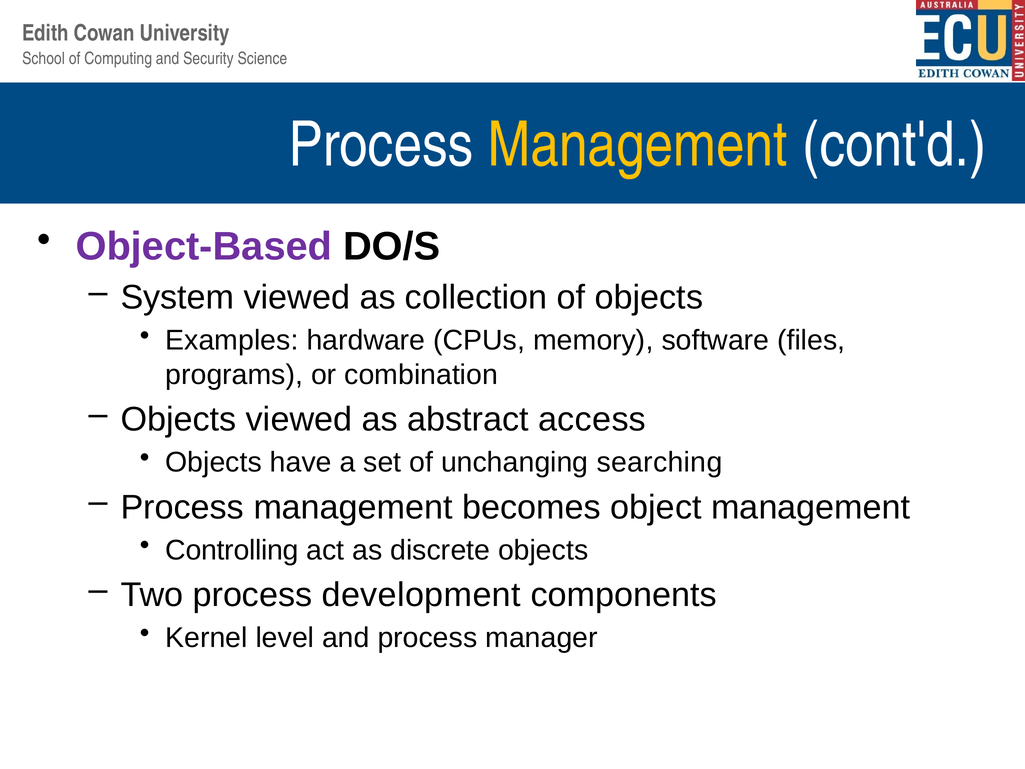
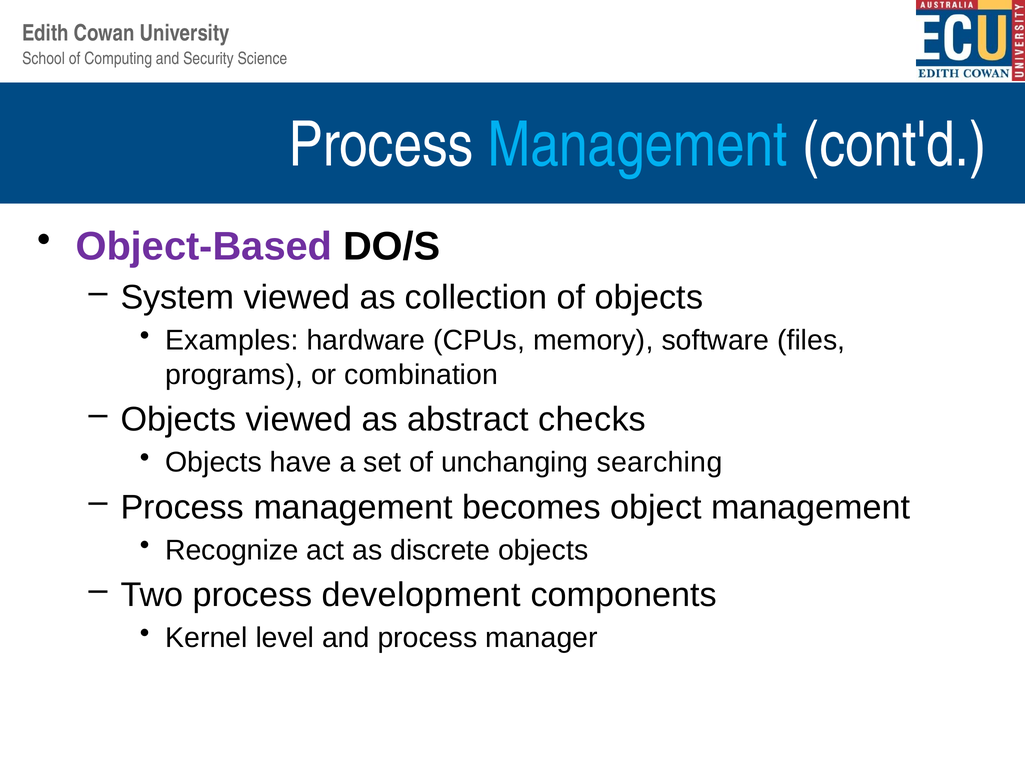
Management at (638, 145) colour: yellow -> light blue
access: access -> checks
Controlling: Controlling -> Recognize
